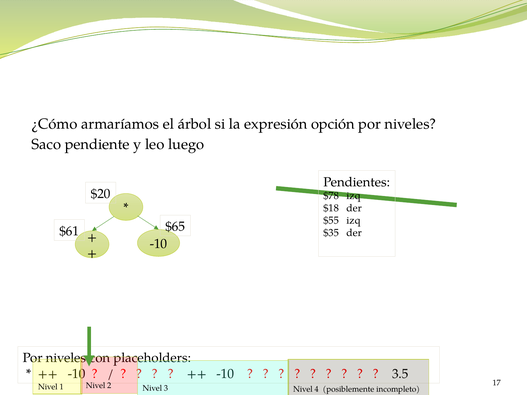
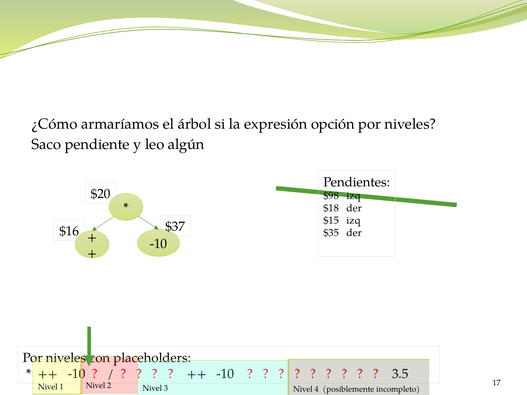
luego: luego -> algún
$78: $78 -> $98
$55: $55 -> $15
$65: $65 -> $37
$61: $61 -> $16
